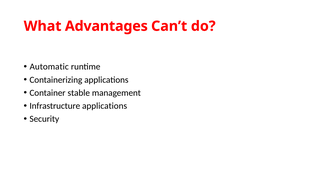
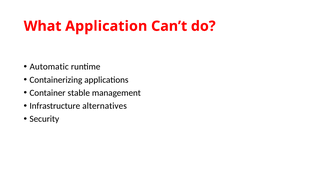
Advantages: Advantages -> Application
Infrastructure applications: applications -> alternatives
